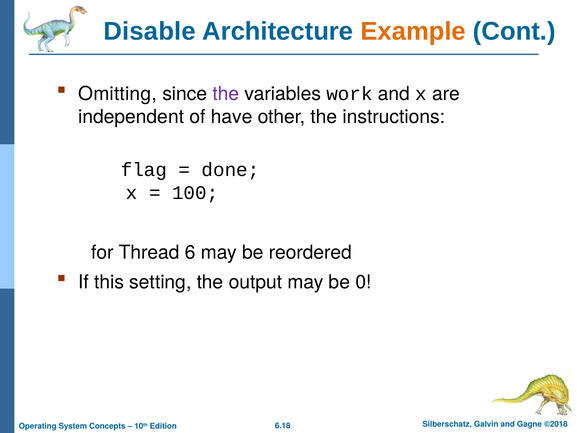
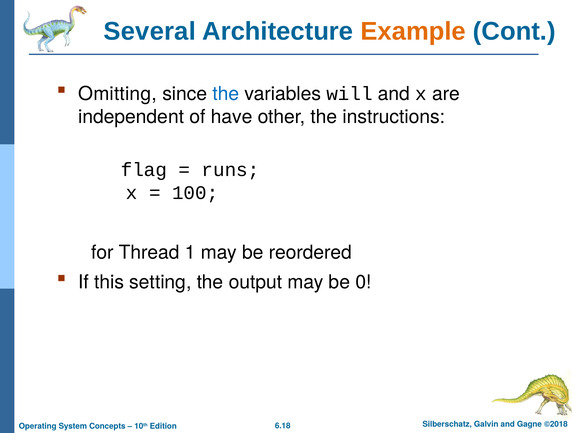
Disable: Disable -> Several
the at (226, 94) colour: purple -> blue
work: work -> will
done: done -> runs
6: 6 -> 1
